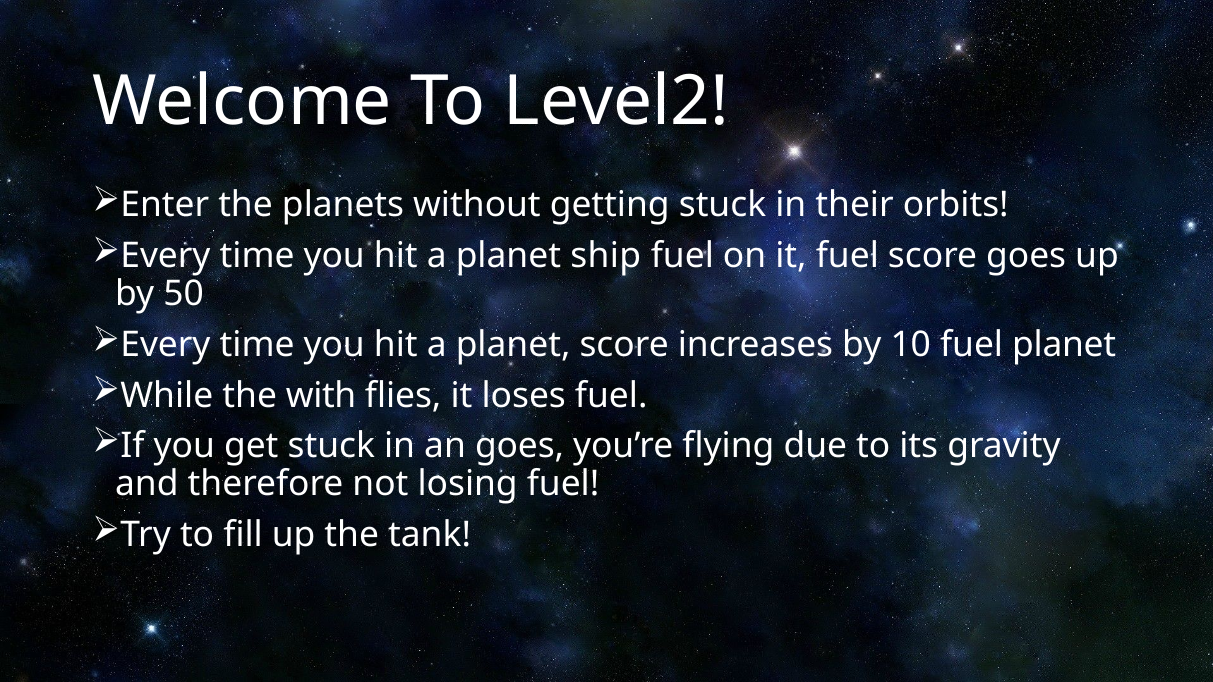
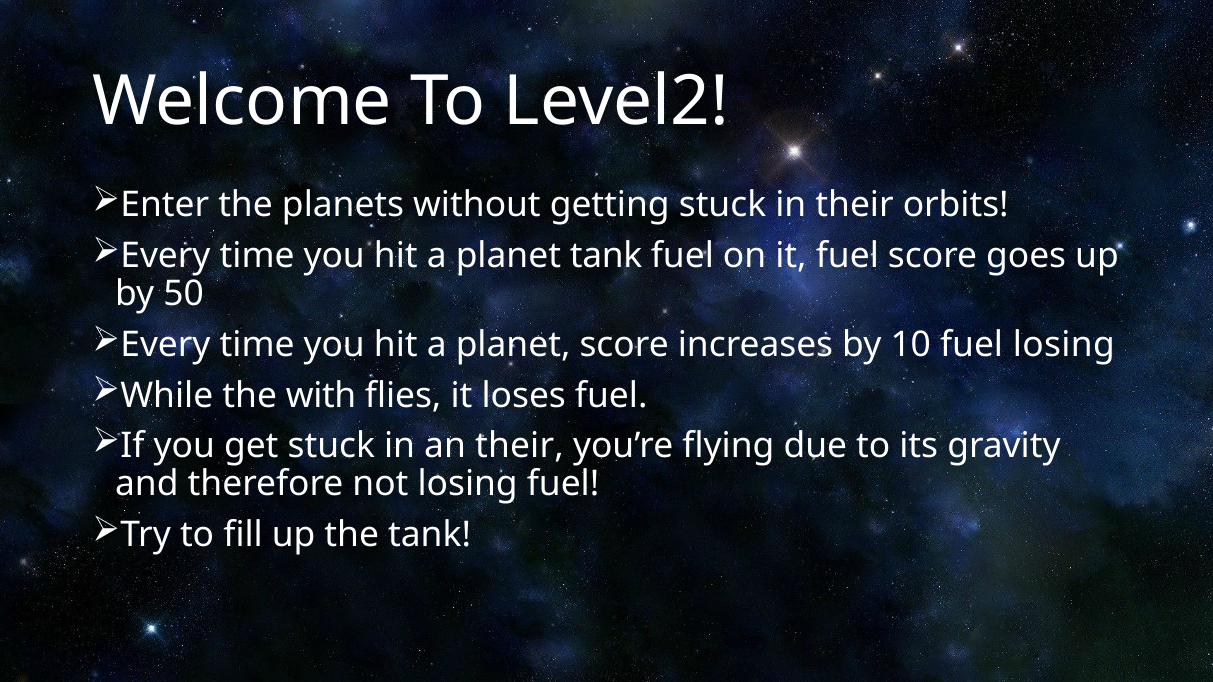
planet ship: ship -> tank
fuel planet: planet -> losing
an goes: goes -> their
